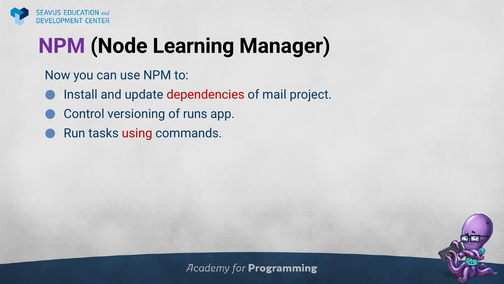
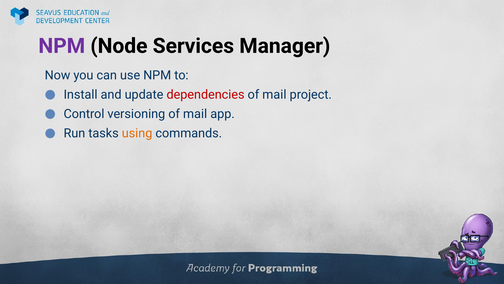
Learning: Learning -> Services
versioning of runs: runs -> mail
using colour: red -> orange
